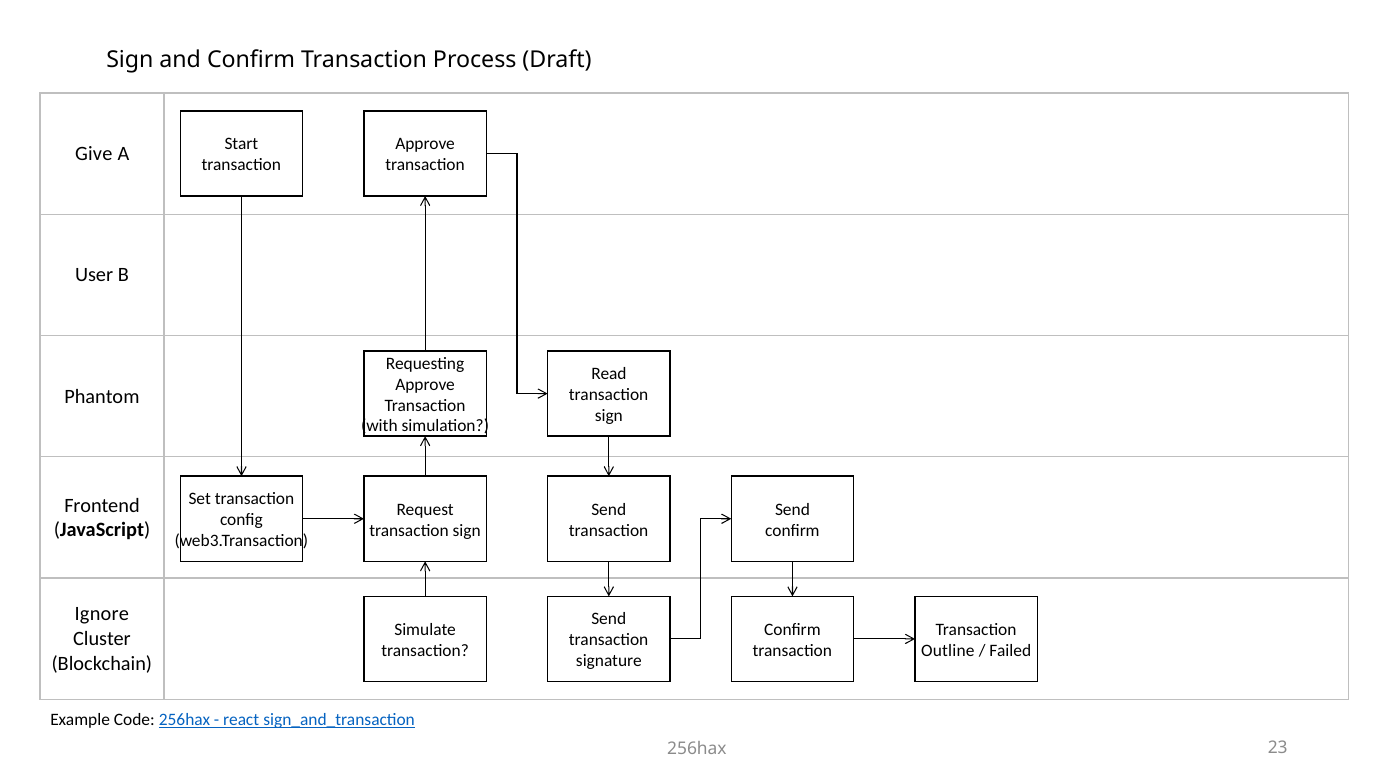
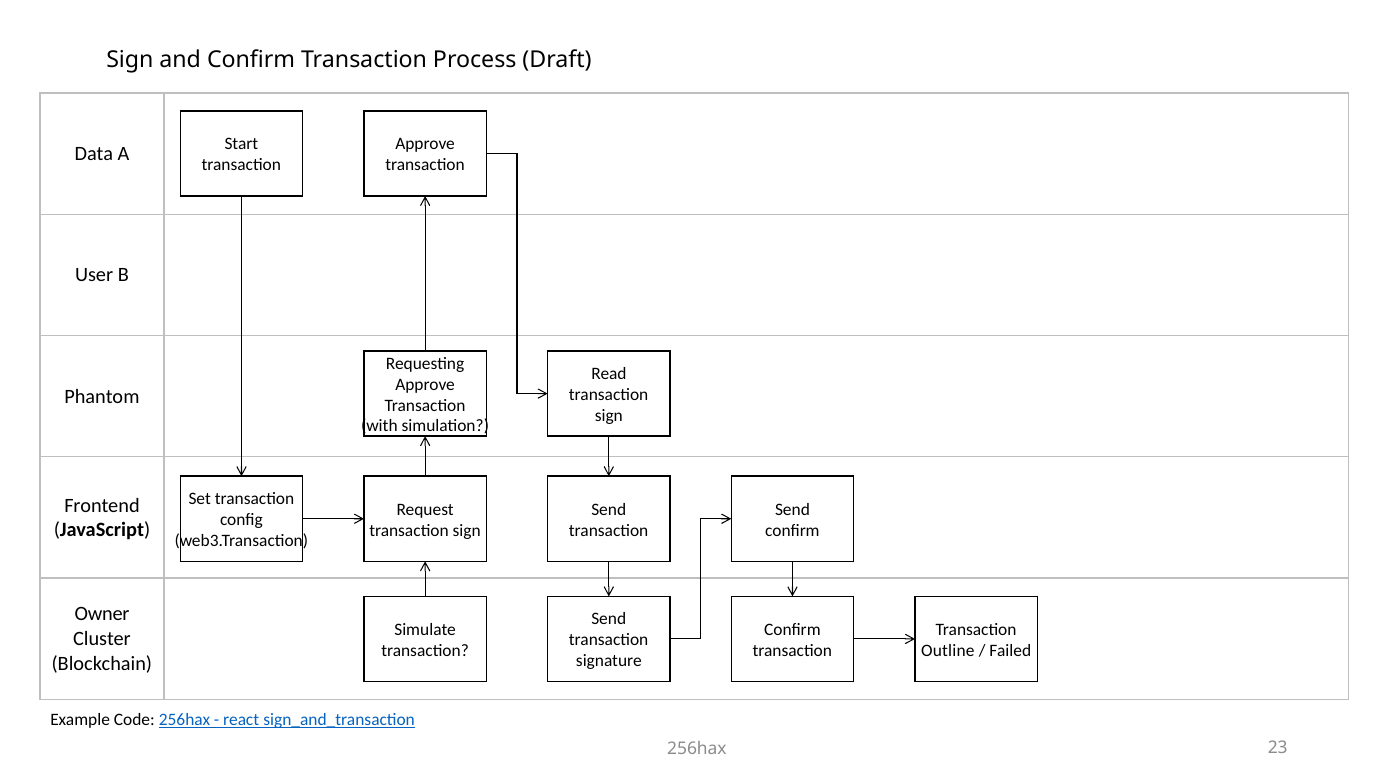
Give: Give -> Data
Ignore: Ignore -> Owner
